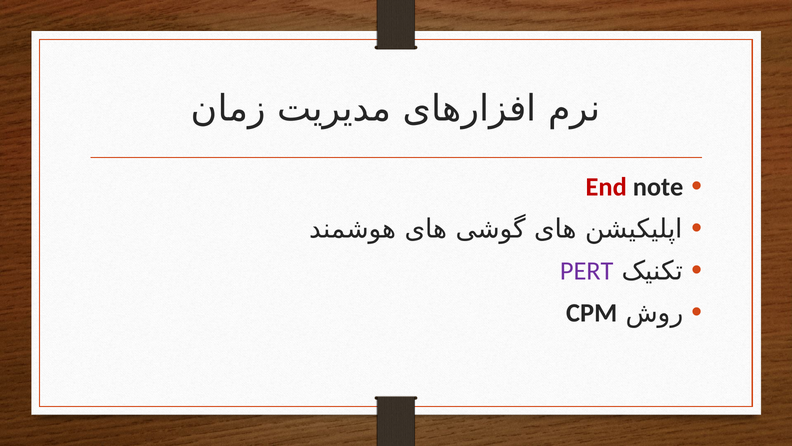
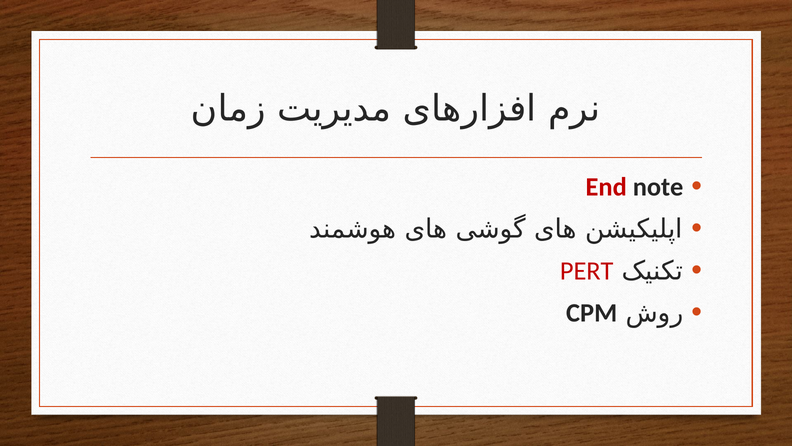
PERT colour: purple -> red
